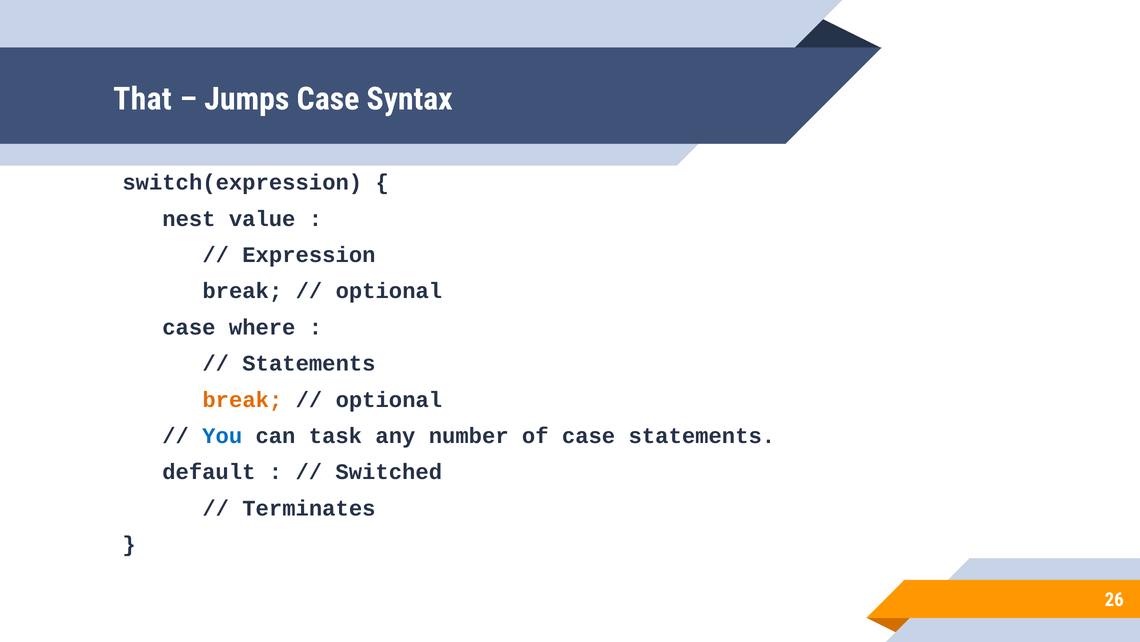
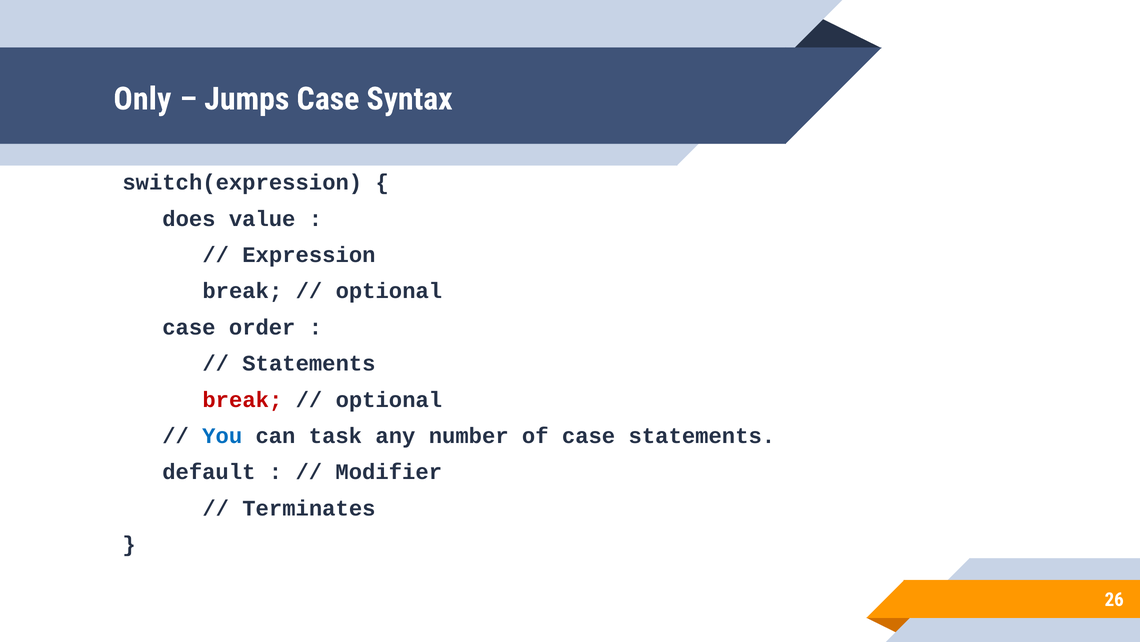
That: That -> Only
nest: nest -> does
where: where -> order
break at (242, 399) colour: orange -> red
Switched: Switched -> Modifier
